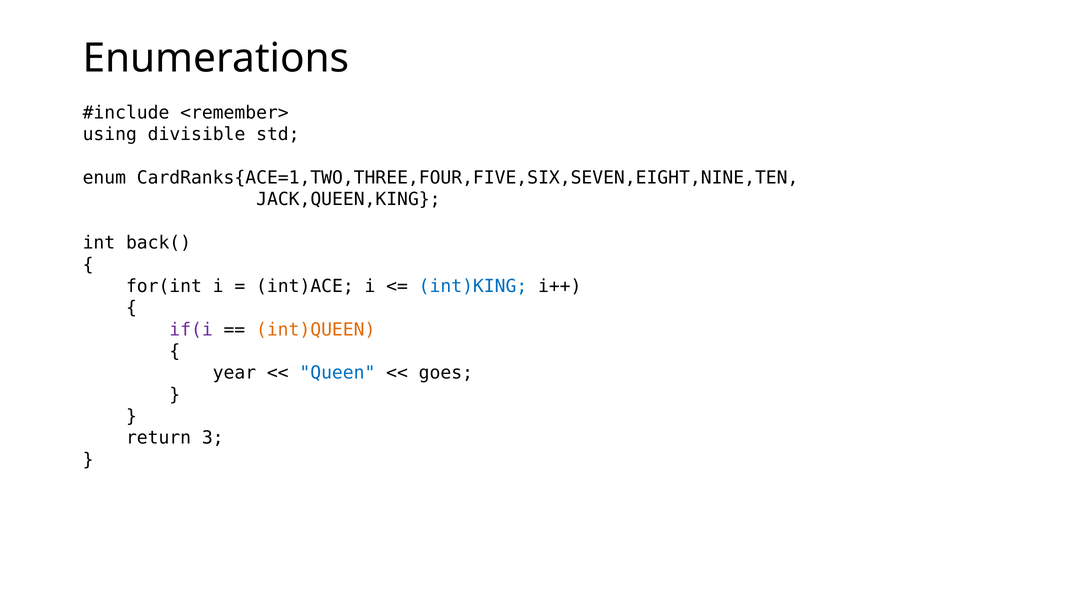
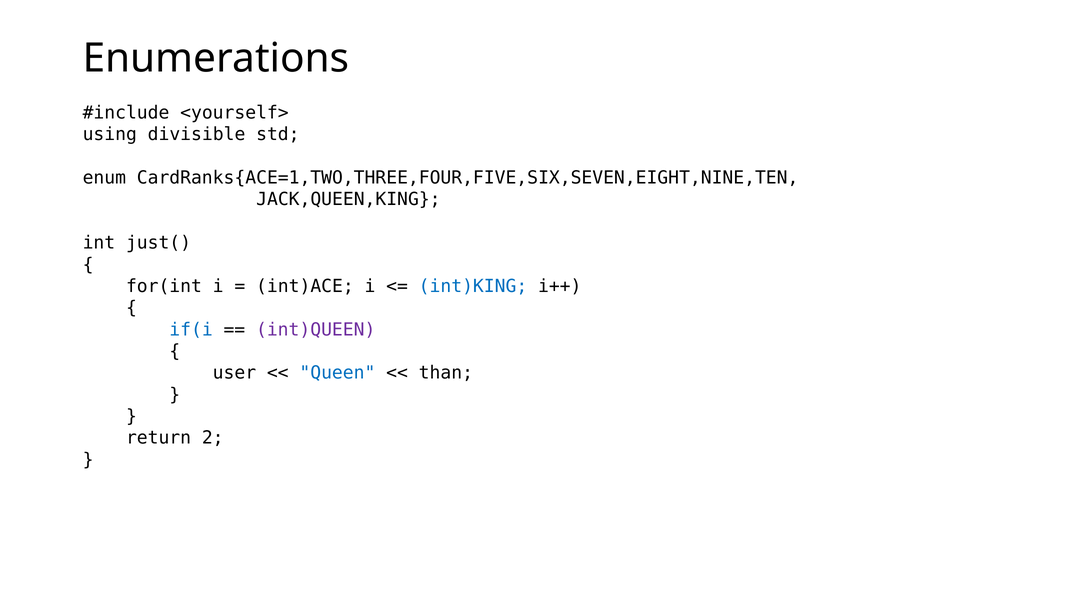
<remember>: <remember> -> <yourself>
back(: back( -> just(
if(i colour: purple -> blue
int)QUEEN colour: orange -> purple
year: year -> user
goes: goes -> than
3: 3 -> 2
